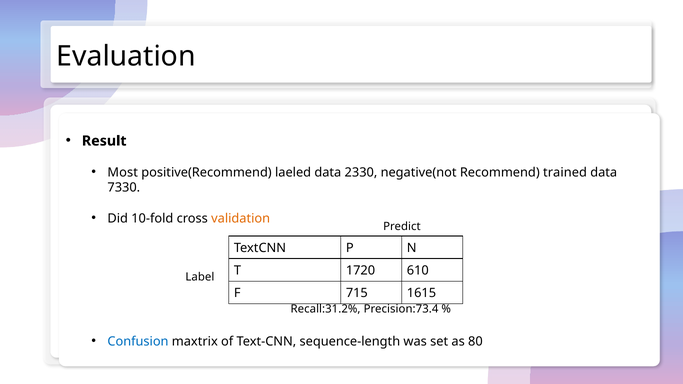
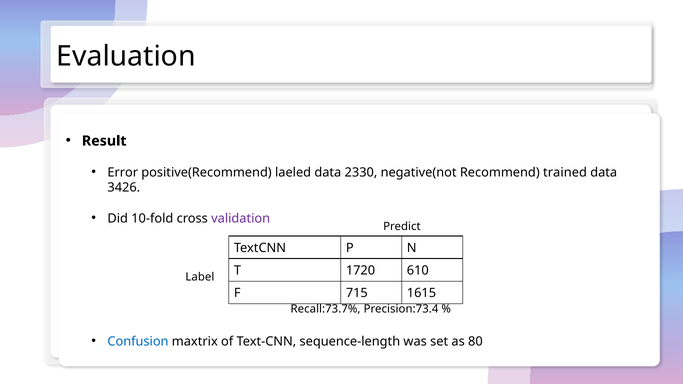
Most: Most -> Error
7330: 7330 -> 3426
validation colour: orange -> purple
Recall:31.2%: Recall:31.2% -> Recall:73.7%
